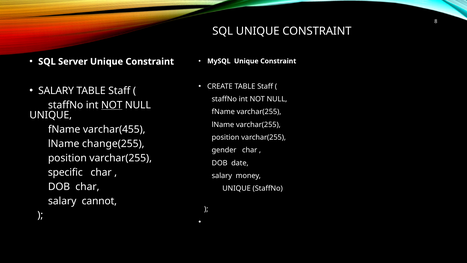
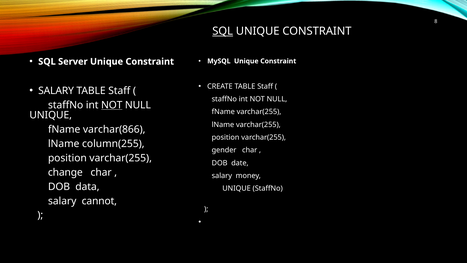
SQL at (223, 31) underline: none -> present
varchar(455: varchar(455 -> varchar(866
change(255: change(255 -> column(255
specific: specific -> change
DOB char: char -> data
